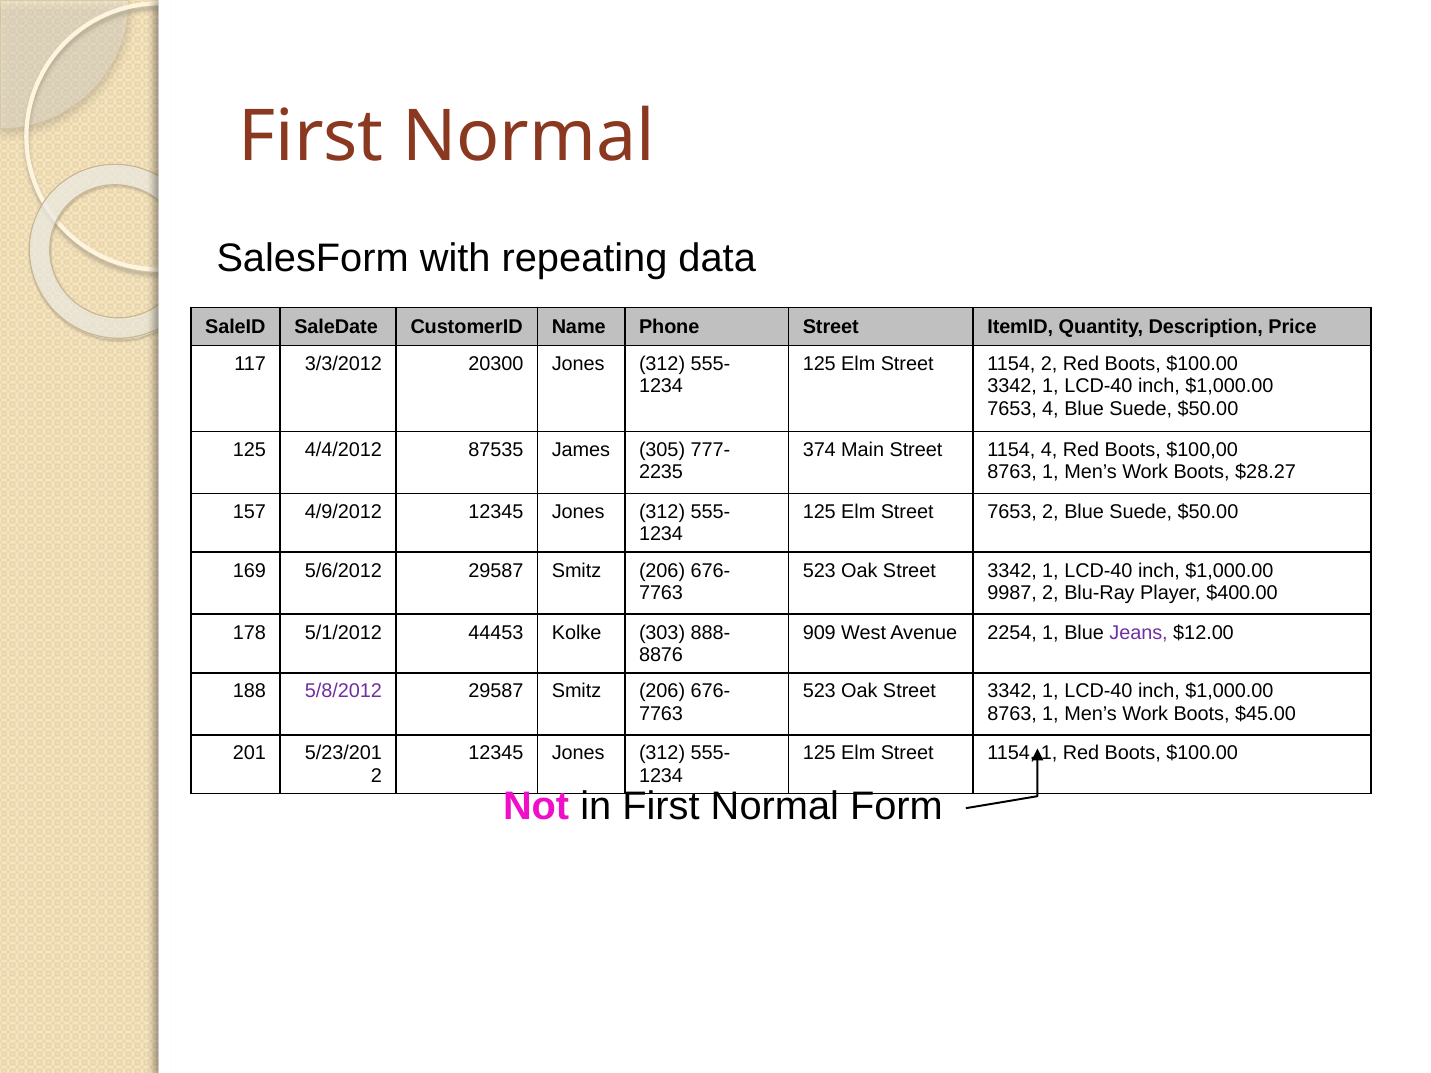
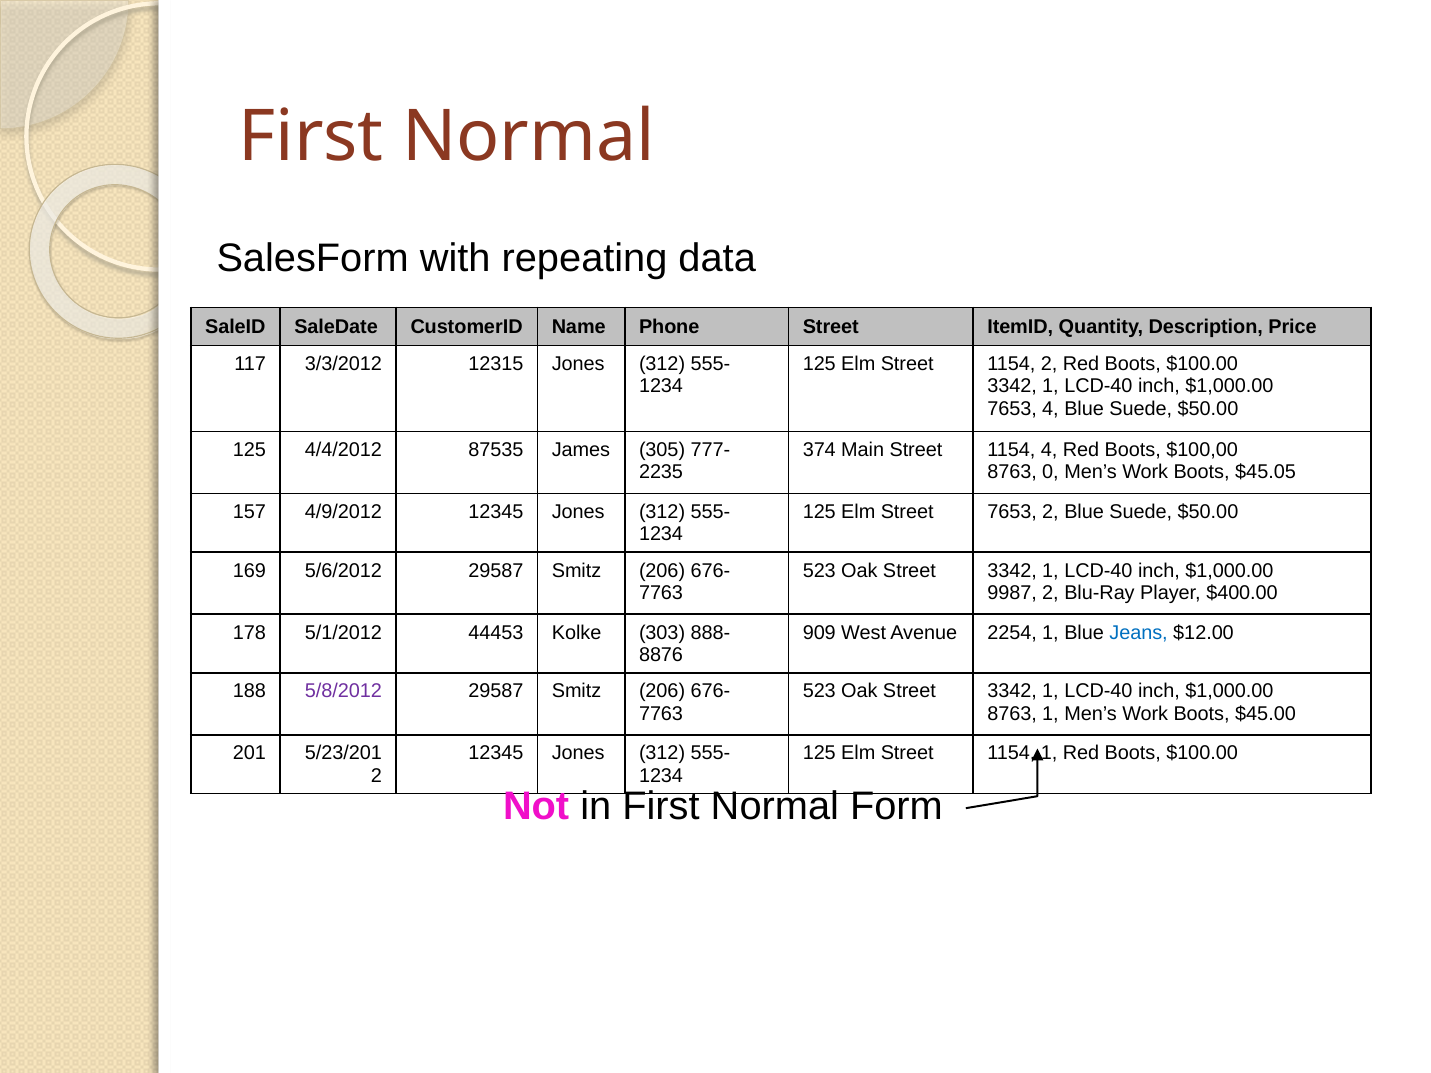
20300: 20300 -> 12315
1 at (1050, 472): 1 -> 0
$28.27: $28.27 -> $45.05
Jeans colour: purple -> blue
